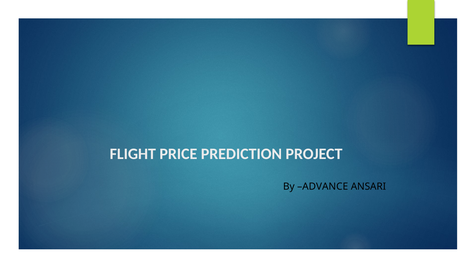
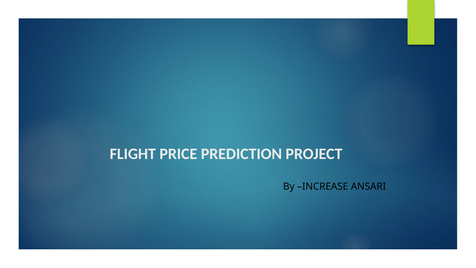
ADVANCE: ADVANCE -> INCREASE
